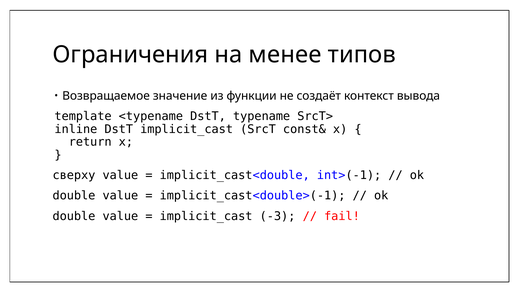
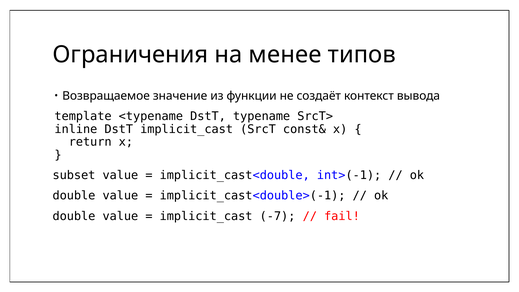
сверху: сверху -> subset
-3: -3 -> -7
